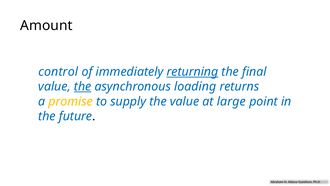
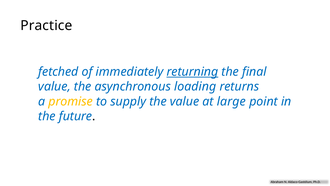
Amount: Amount -> Practice
control: control -> fetched
the at (83, 86) underline: present -> none
